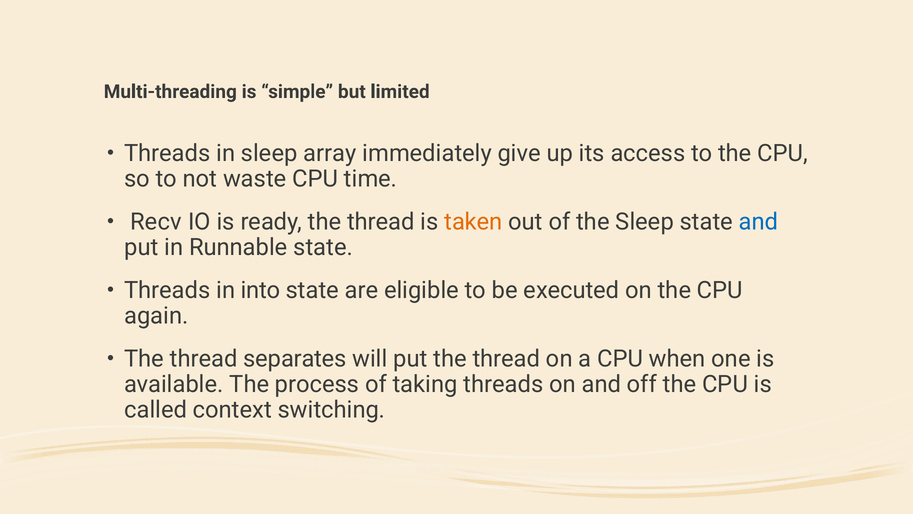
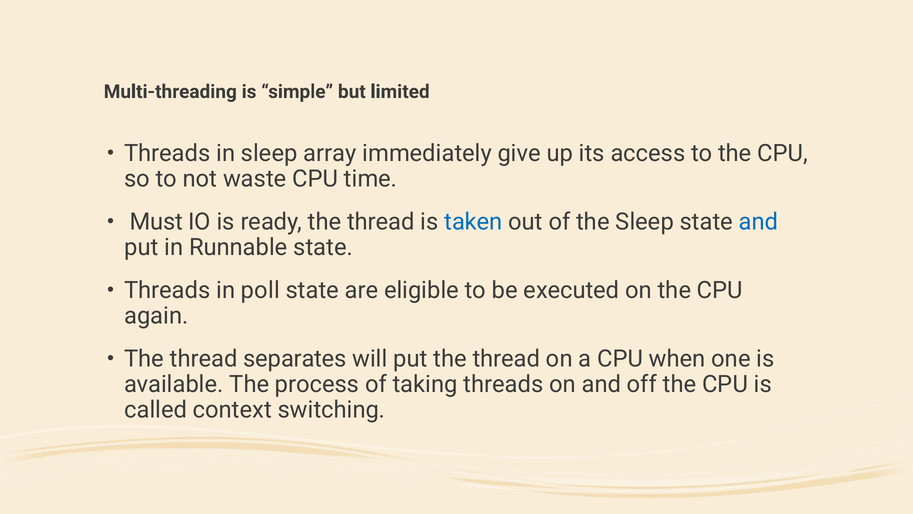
Recv: Recv -> Must
taken colour: orange -> blue
into: into -> poll
